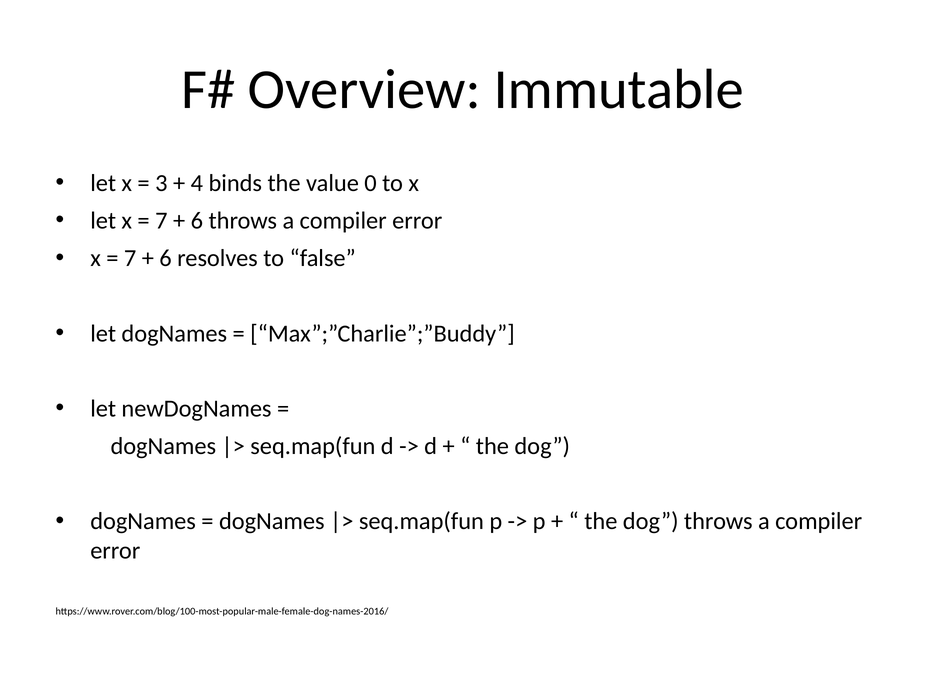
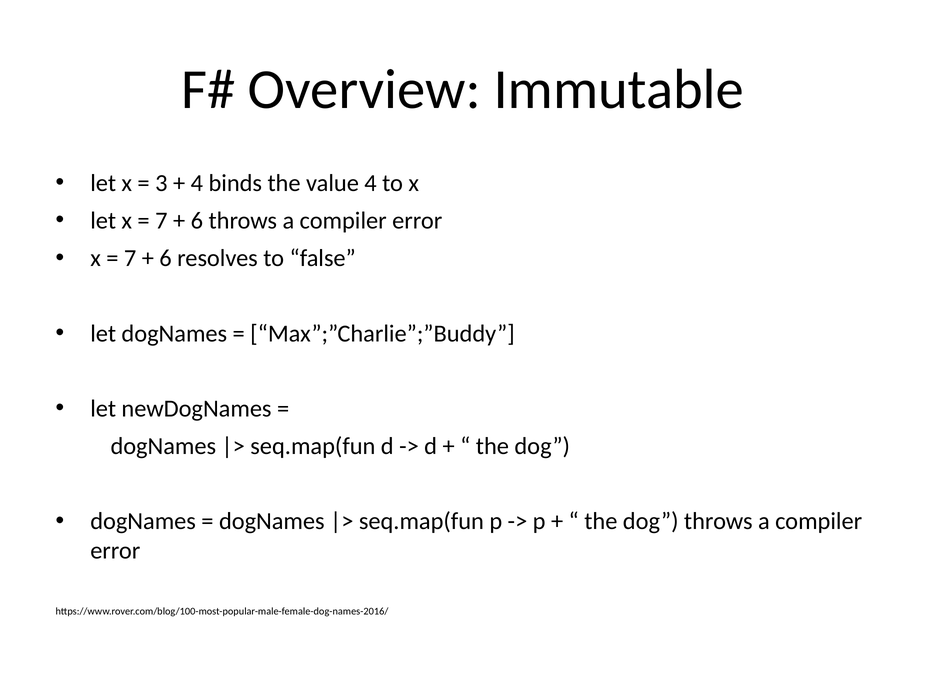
value 0: 0 -> 4
